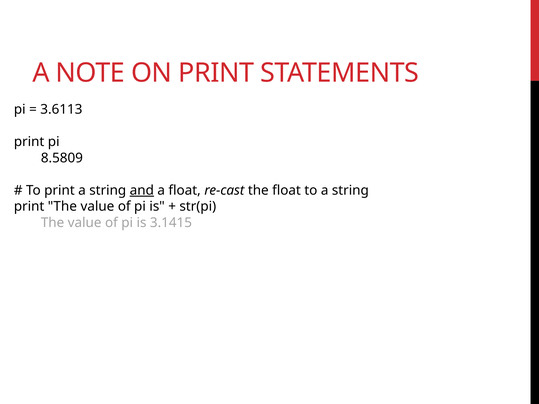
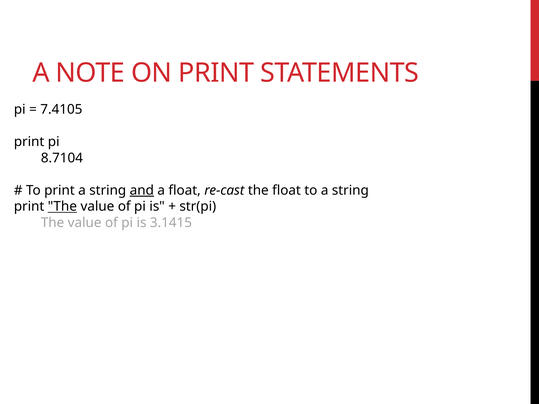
3.6113: 3.6113 -> 7.4105
8.5809: 8.5809 -> 8.7104
The at (62, 207) underline: none -> present
